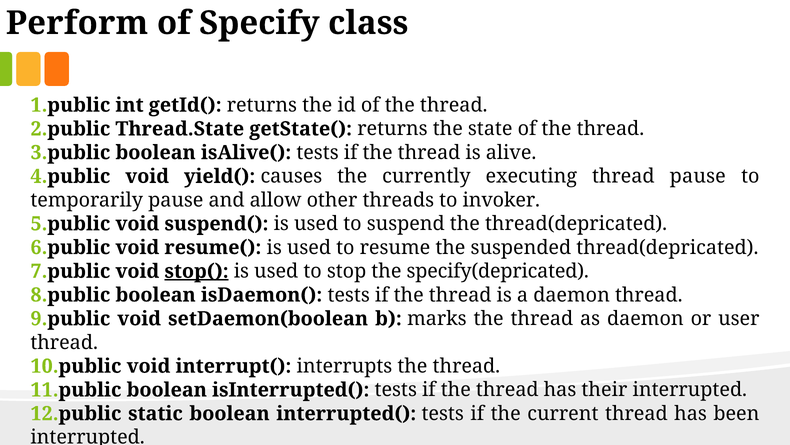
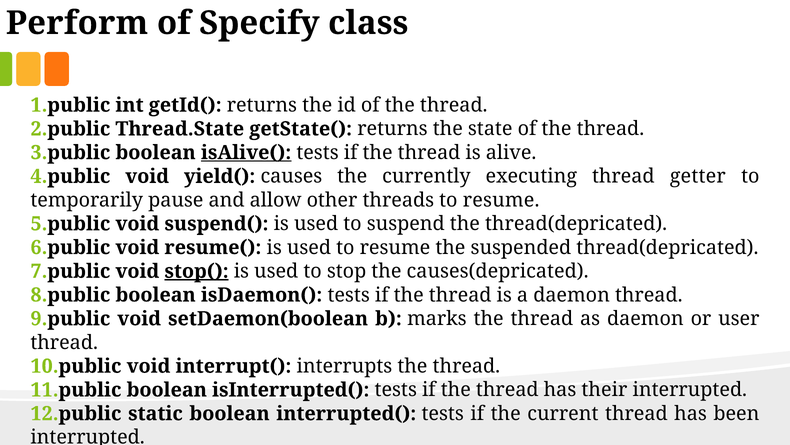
isAlive( underline: none -> present
thread pause: pause -> getter
threads to invoker: invoker -> resume
specify(depricated: specify(depricated -> causes(depricated
